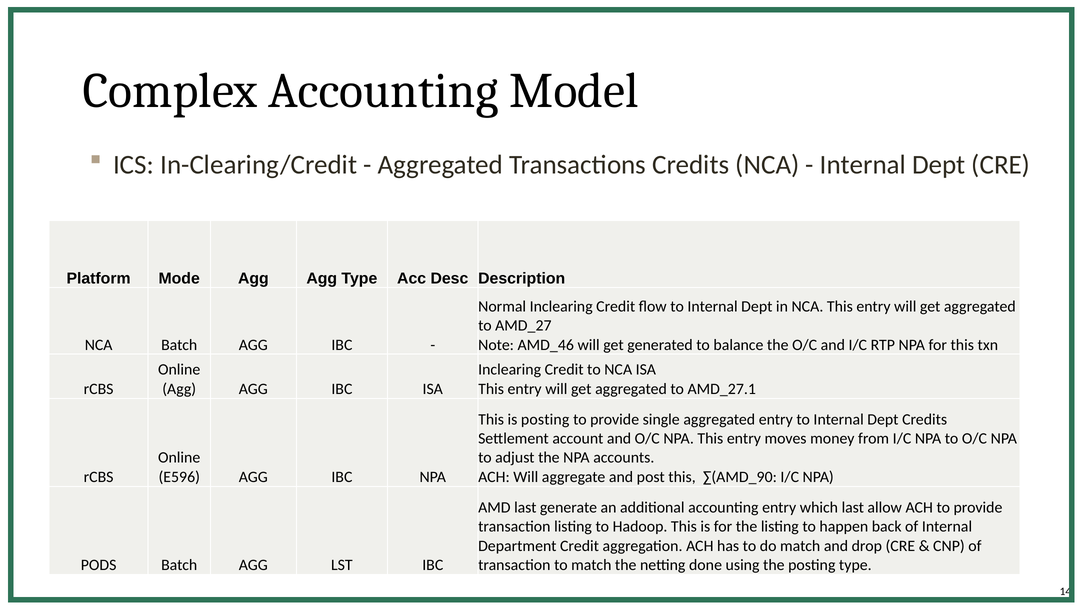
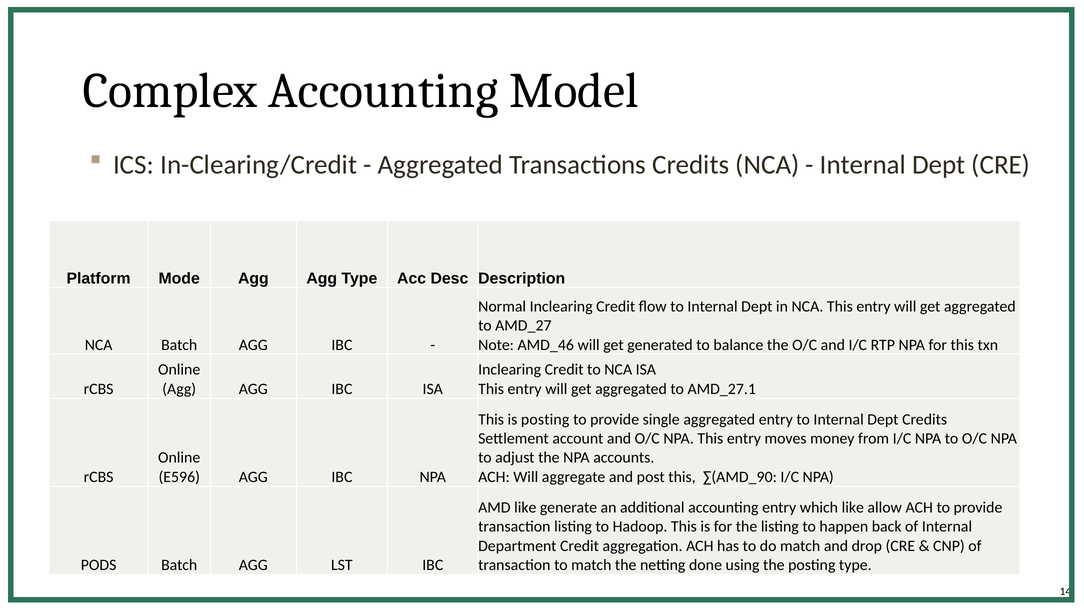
AMD last: last -> like
which last: last -> like
